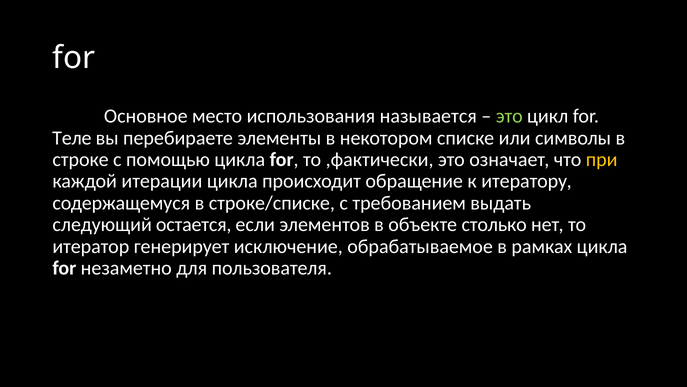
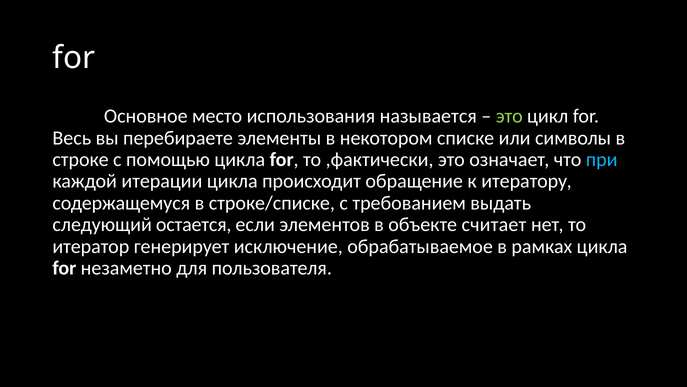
Теле: Теле -> Весь
при colour: yellow -> light blue
столько: столько -> считает
